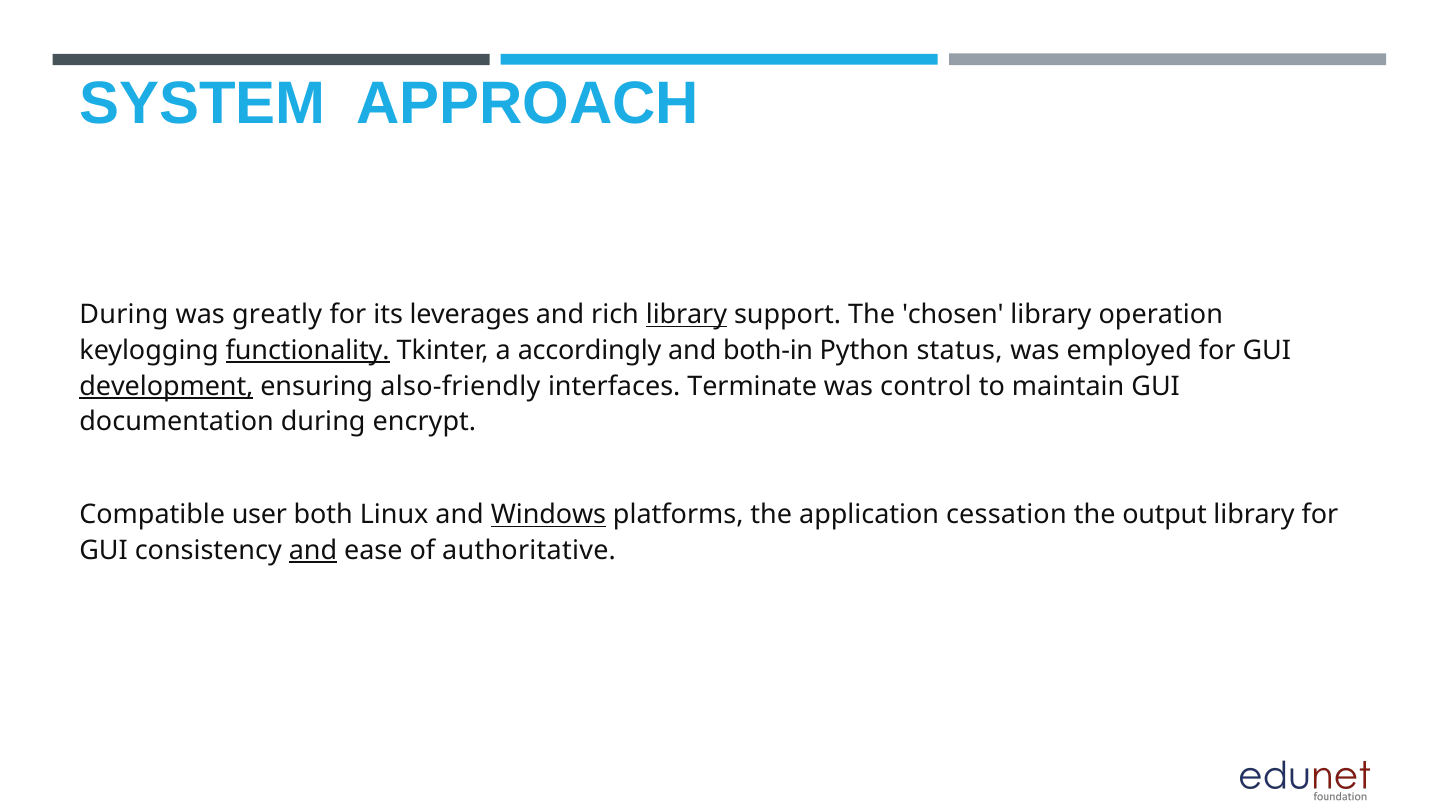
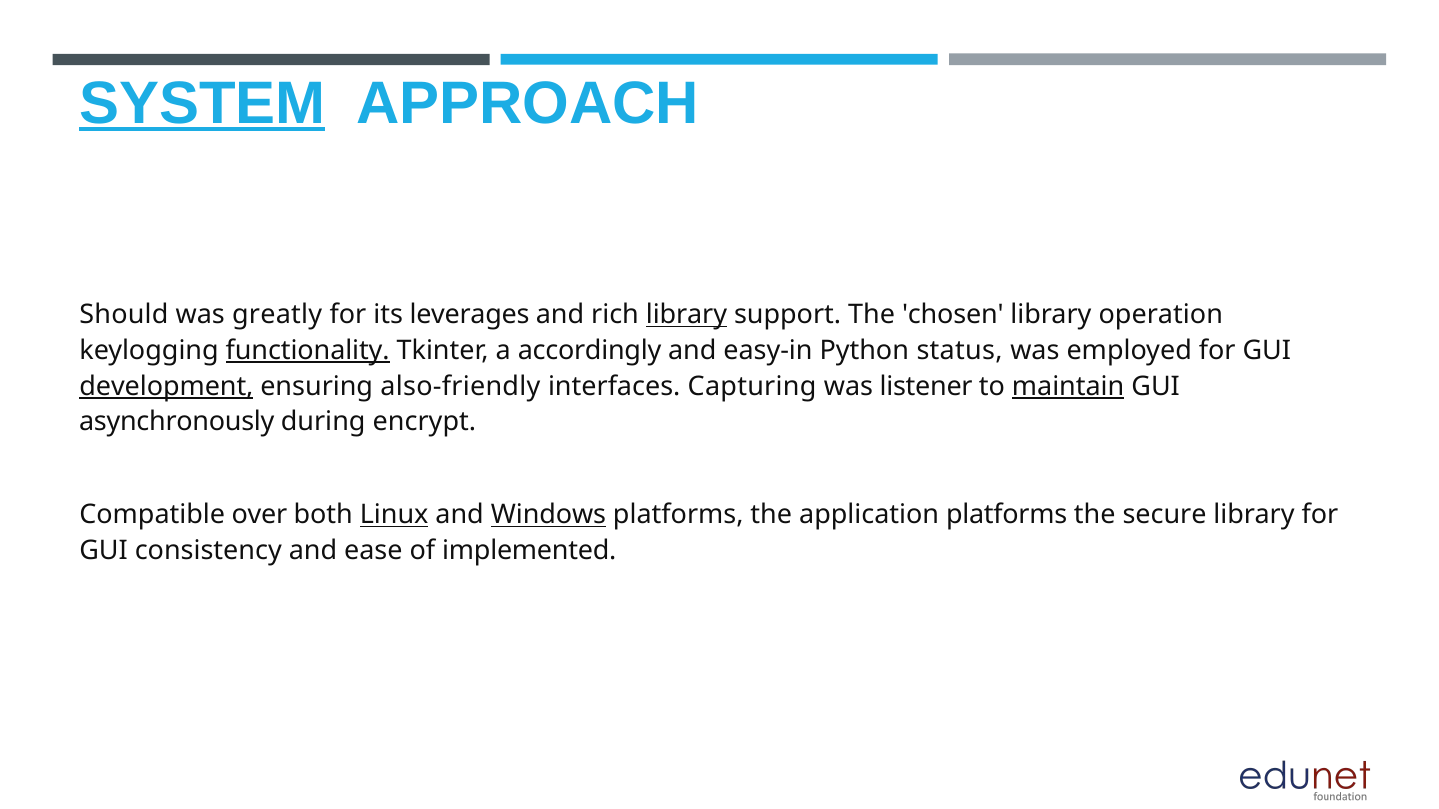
SYSTEM underline: none -> present
During at (124, 315): During -> Should
both-in: both-in -> easy-in
Terminate: Terminate -> Capturing
control: control -> listener
maintain underline: none -> present
documentation: documentation -> asynchronously
user: user -> over
Linux underline: none -> present
application cessation: cessation -> platforms
output: output -> secure
and at (313, 551) underline: present -> none
authoritative: authoritative -> implemented
